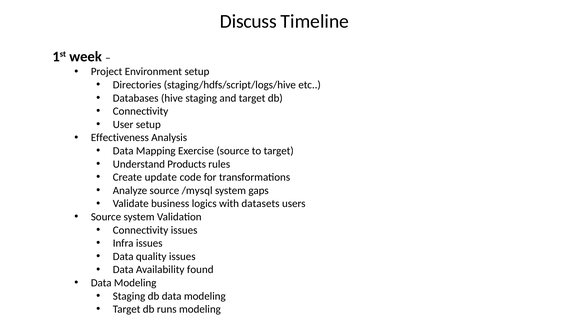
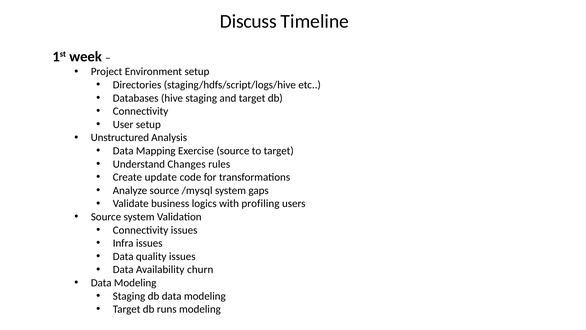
Effectiveness: Effectiveness -> Unstructured
Products: Products -> Changes
datasets: datasets -> profiling
found: found -> churn
